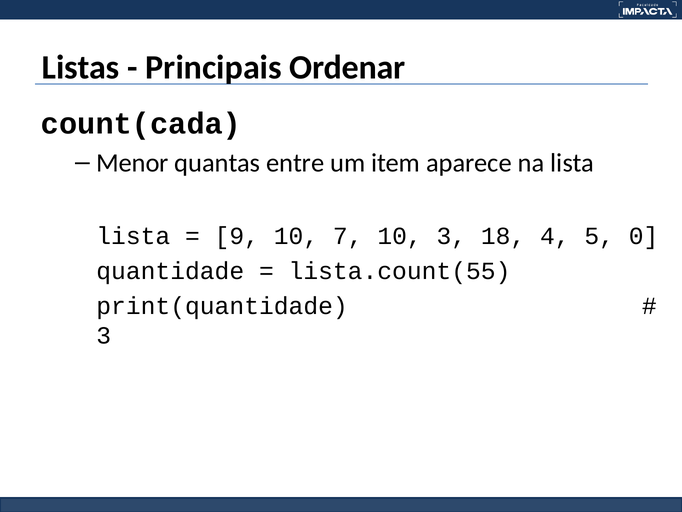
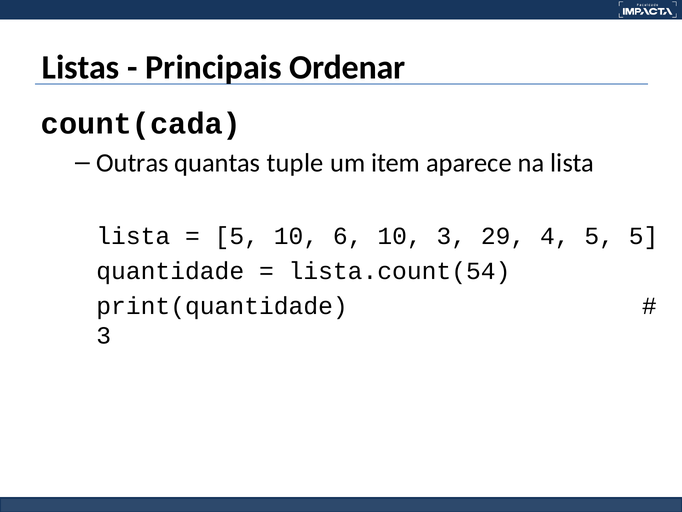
Menor: Menor -> Outras
entre: entre -> tuple
9 at (237, 236): 9 -> 5
7: 7 -> 6
18: 18 -> 29
5 0: 0 -> 5
lista.count(55: lista.count(55 -> lista.count(54
